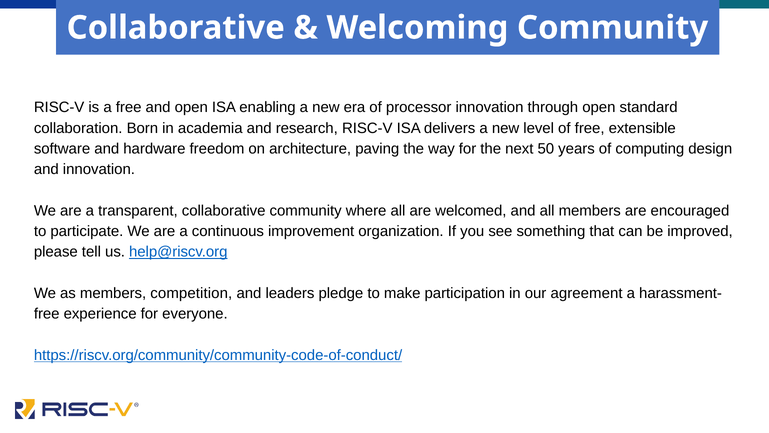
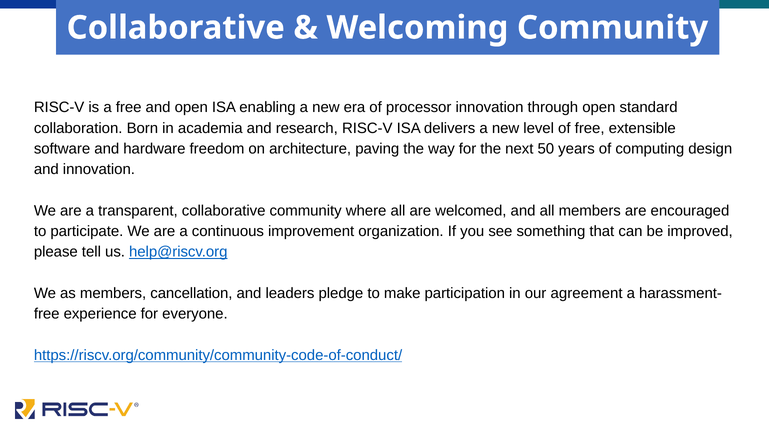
competition: competition -> cancellation
